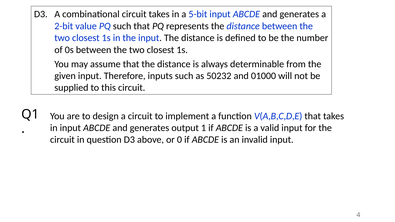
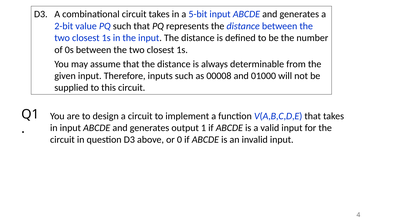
50232: 50232 -> 00008
